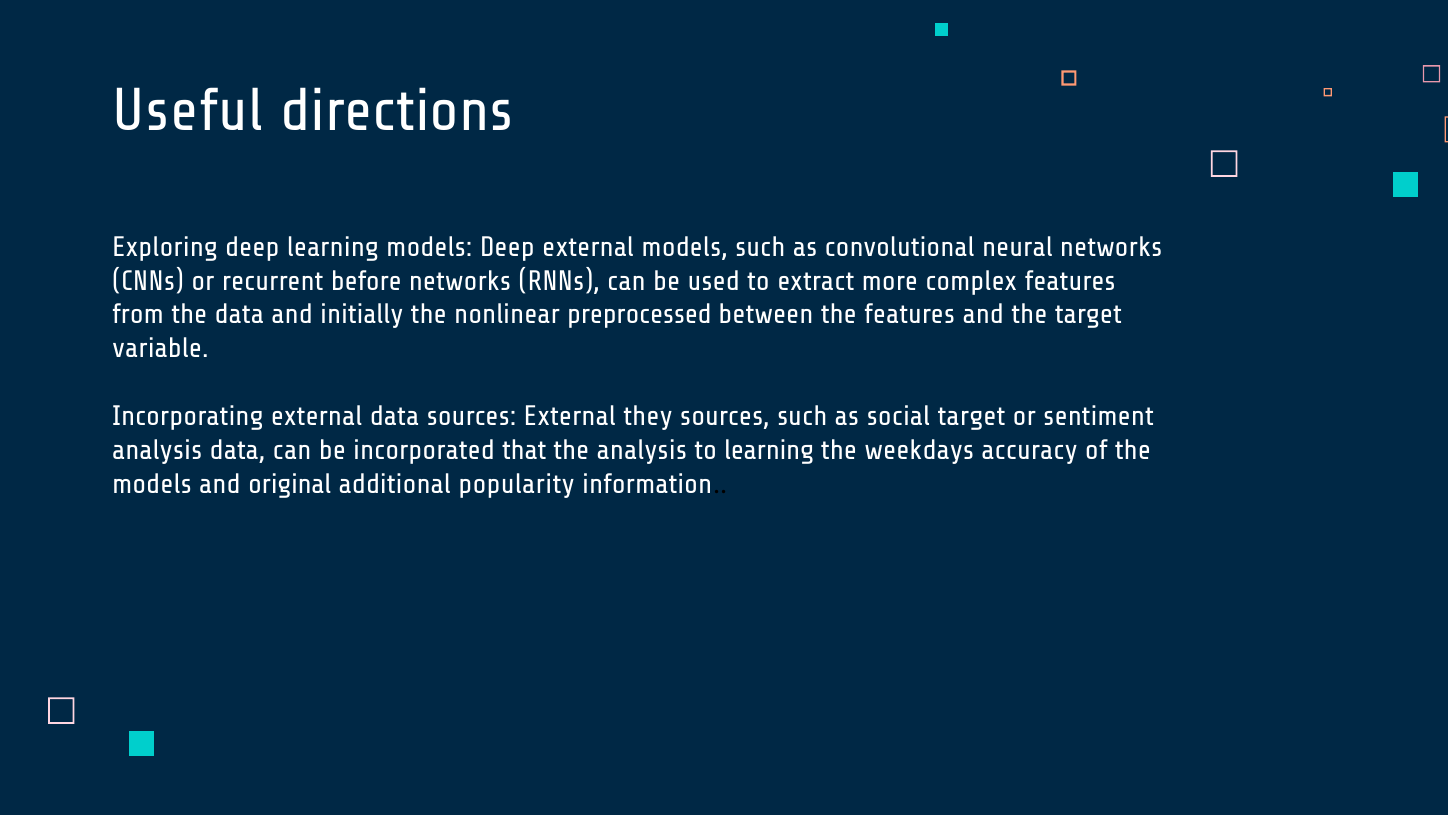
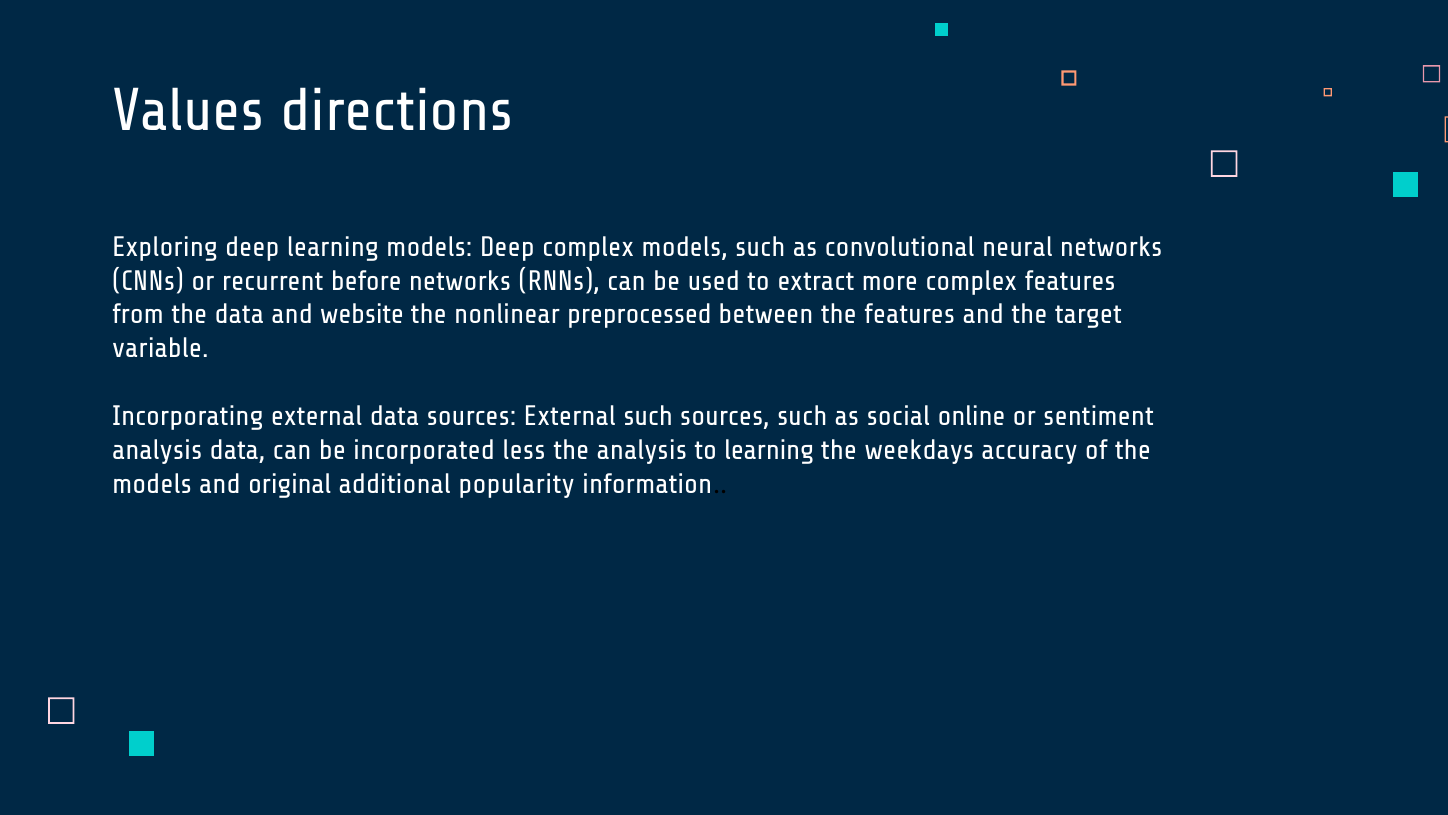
Useful: Useful -> Values
Deep external: external -> complex
initially: initially -> website
External they: they -> such
social target: target -> online
that: that -> less
